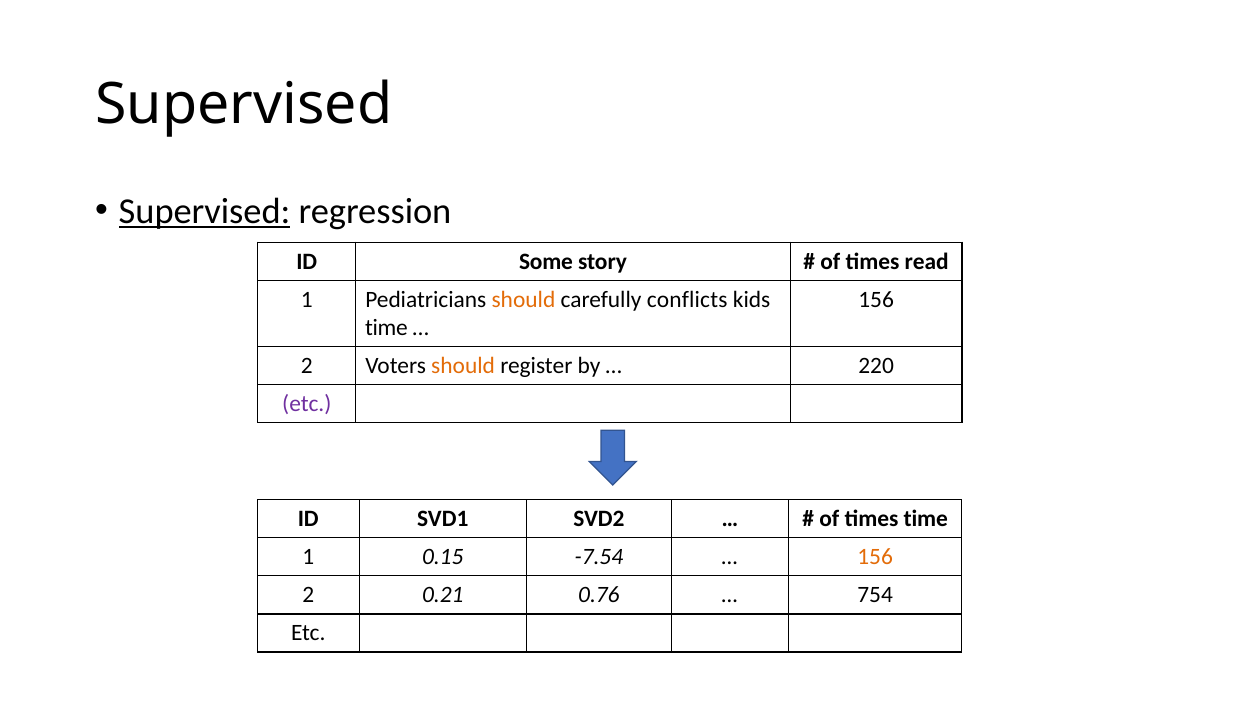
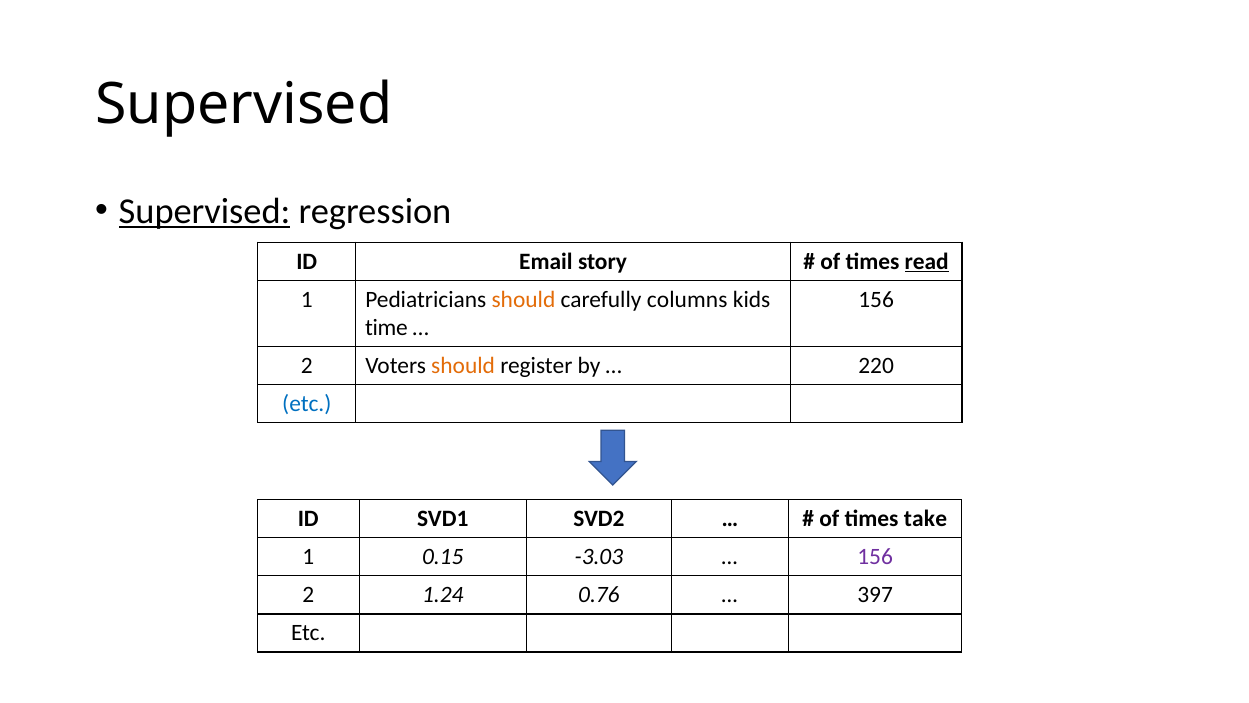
Some: Some -> Email
read underline: none -> present
conflicts: conflicts -> columns
etc at (307, 404) colour: purple -> blue
times time: time -> take
-7.54: -7.54 -> -3.03
156 at (875, 557) colour: orange -> purple
0.21: 0.21 -> 1.24
754: 754 -> 397
